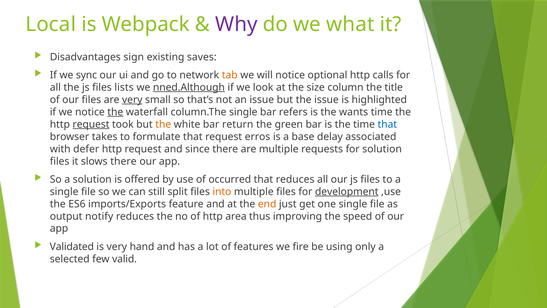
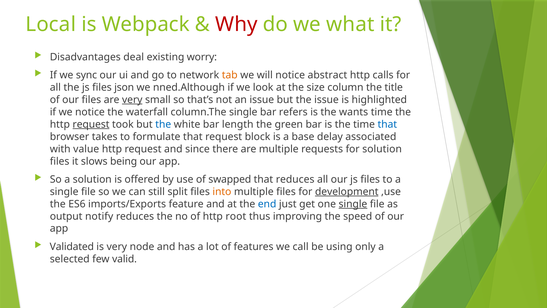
Why colour: purple -> red
sign: sign -> deal
saves: saves -> worry
optional: optional -> abstract
lists: lists -> json
nned.Although underline: present -> none
the at (115, 112) underline: present -> none
the at (163, 124) colour: orange -> blue
return: return -> length
erros: erros -> block
defer: defer -> value
slows there: there -> being
occurred: occurred -> swapped
end colour: orange -> blue
single at (353, 204) underline: none -> present
area: area -> root
hand: hand -> node
fire: fire -> call
